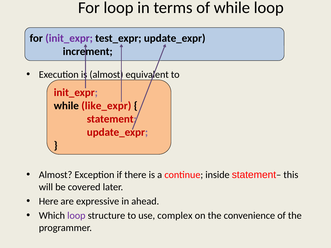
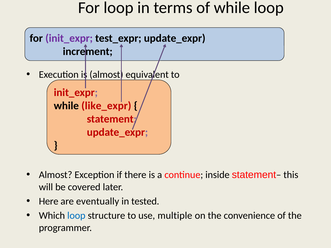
expressive: expressive -> eventually
ahead: ahead -> tested
loop at (76, 216) colour: purple -> blue
complex: complex -> multiple
